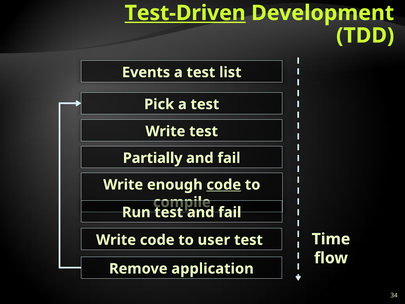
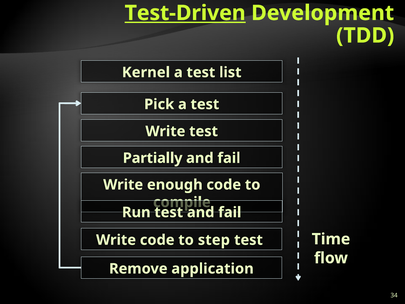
Events: Events -> Kernel
code at (224, 185) underline: present -> none
user: user -> step
